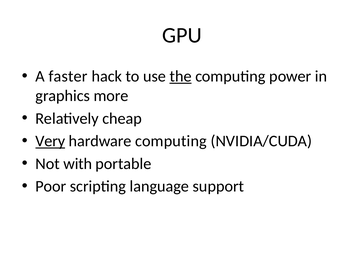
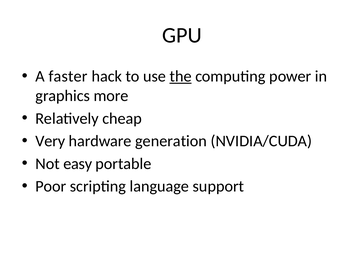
Very underline: present -> none
hardware computing: computing -> generation
with: with -> easy
